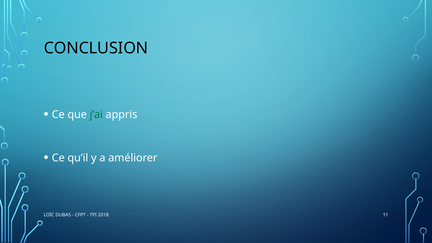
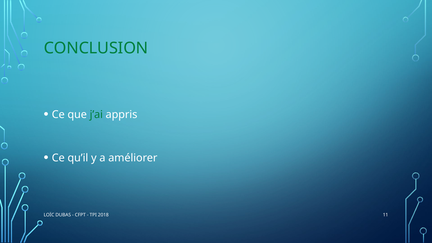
CONCLUSION colour: black -> green
